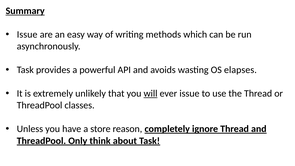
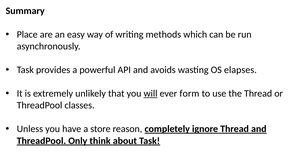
Summary underline: present -> none
Issue at (27, 34): Issue -> Place
ever issue: issue -> form
